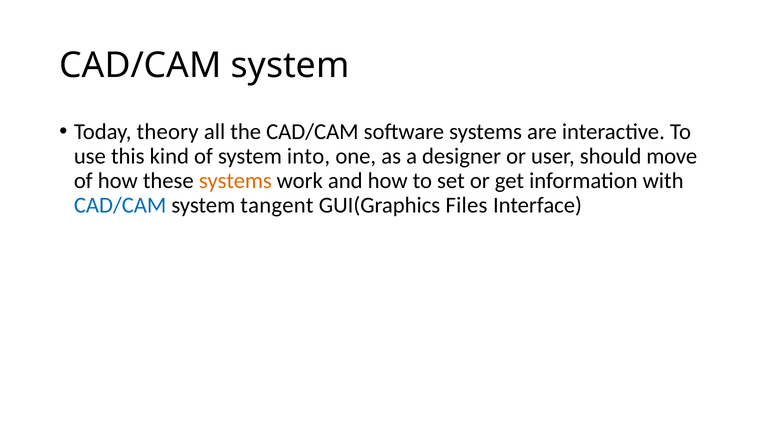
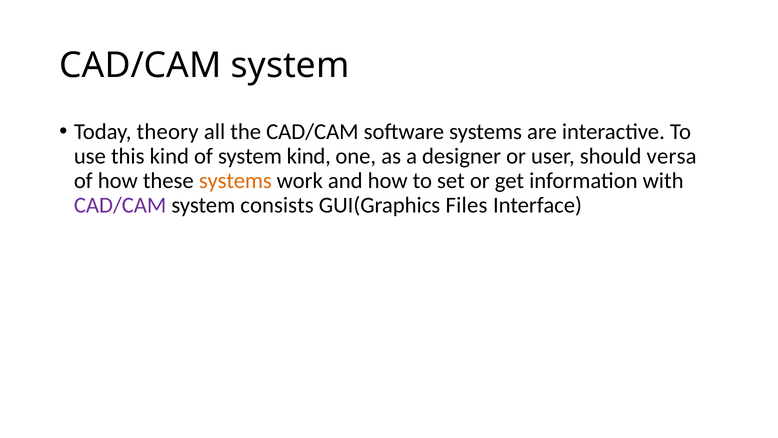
system into: into -> kind
move: move -> versa
CAD/CAM at (120, 205) colour: blue -> purple
tangent: tangent -> consists
